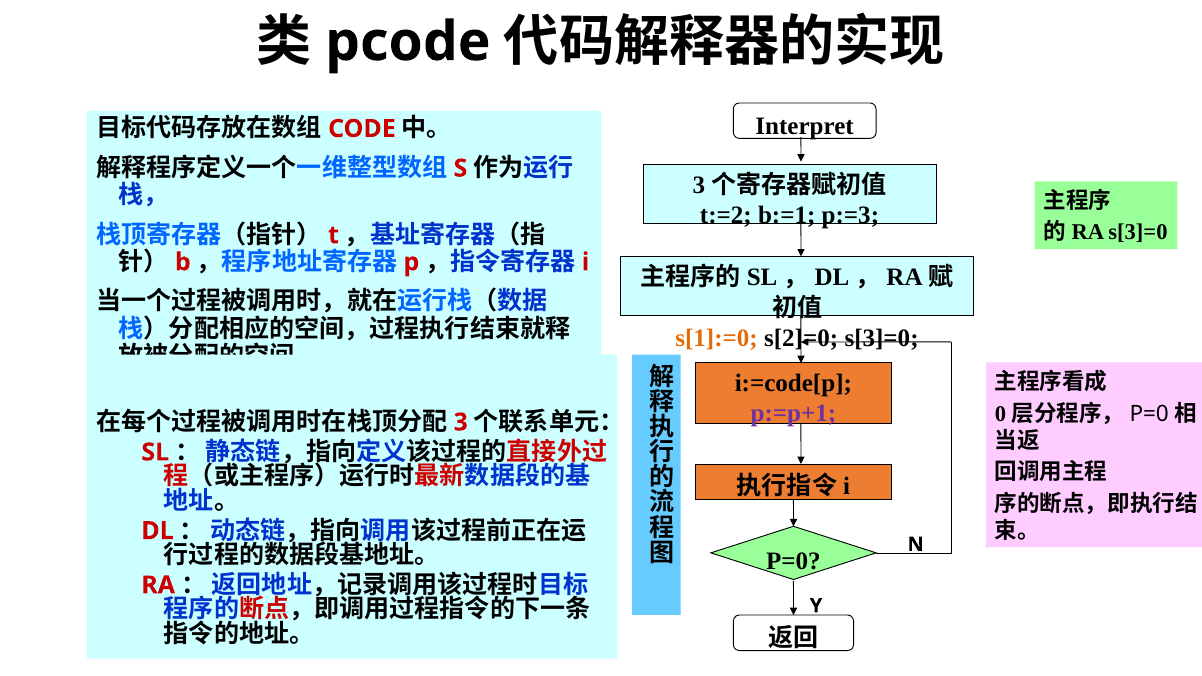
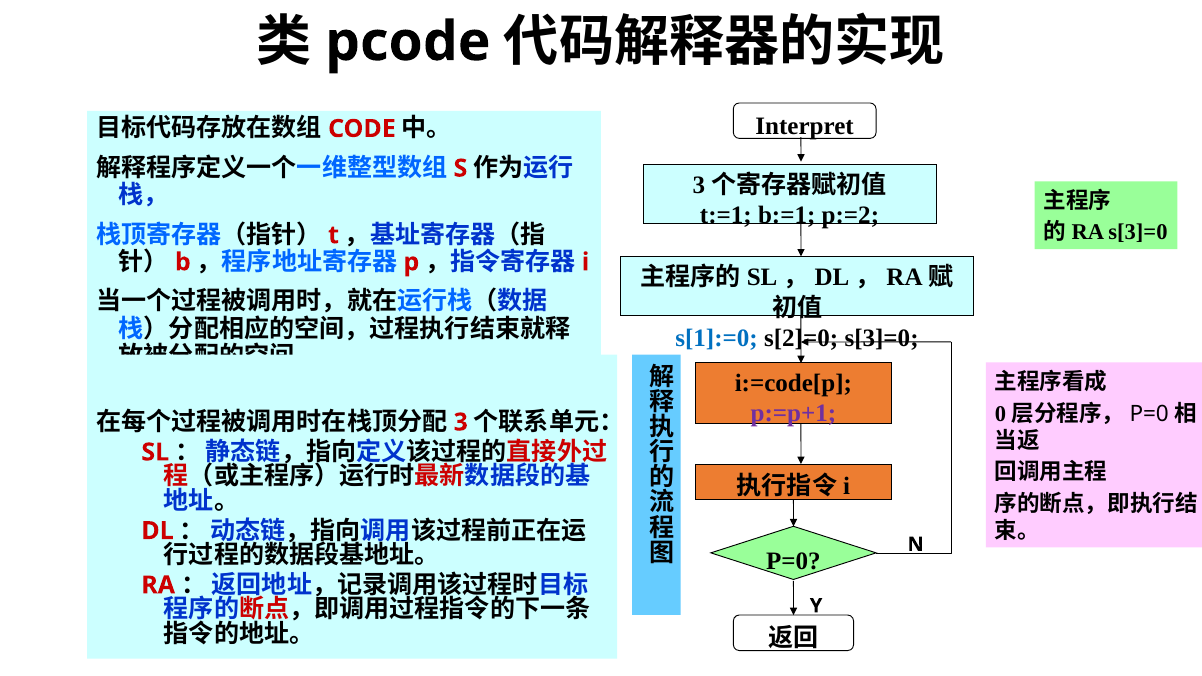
t:=2: t:=2 -> t:=1
p:=3: p:=3 -> p:=2
s[1]:=0 colour: orange -> blue
